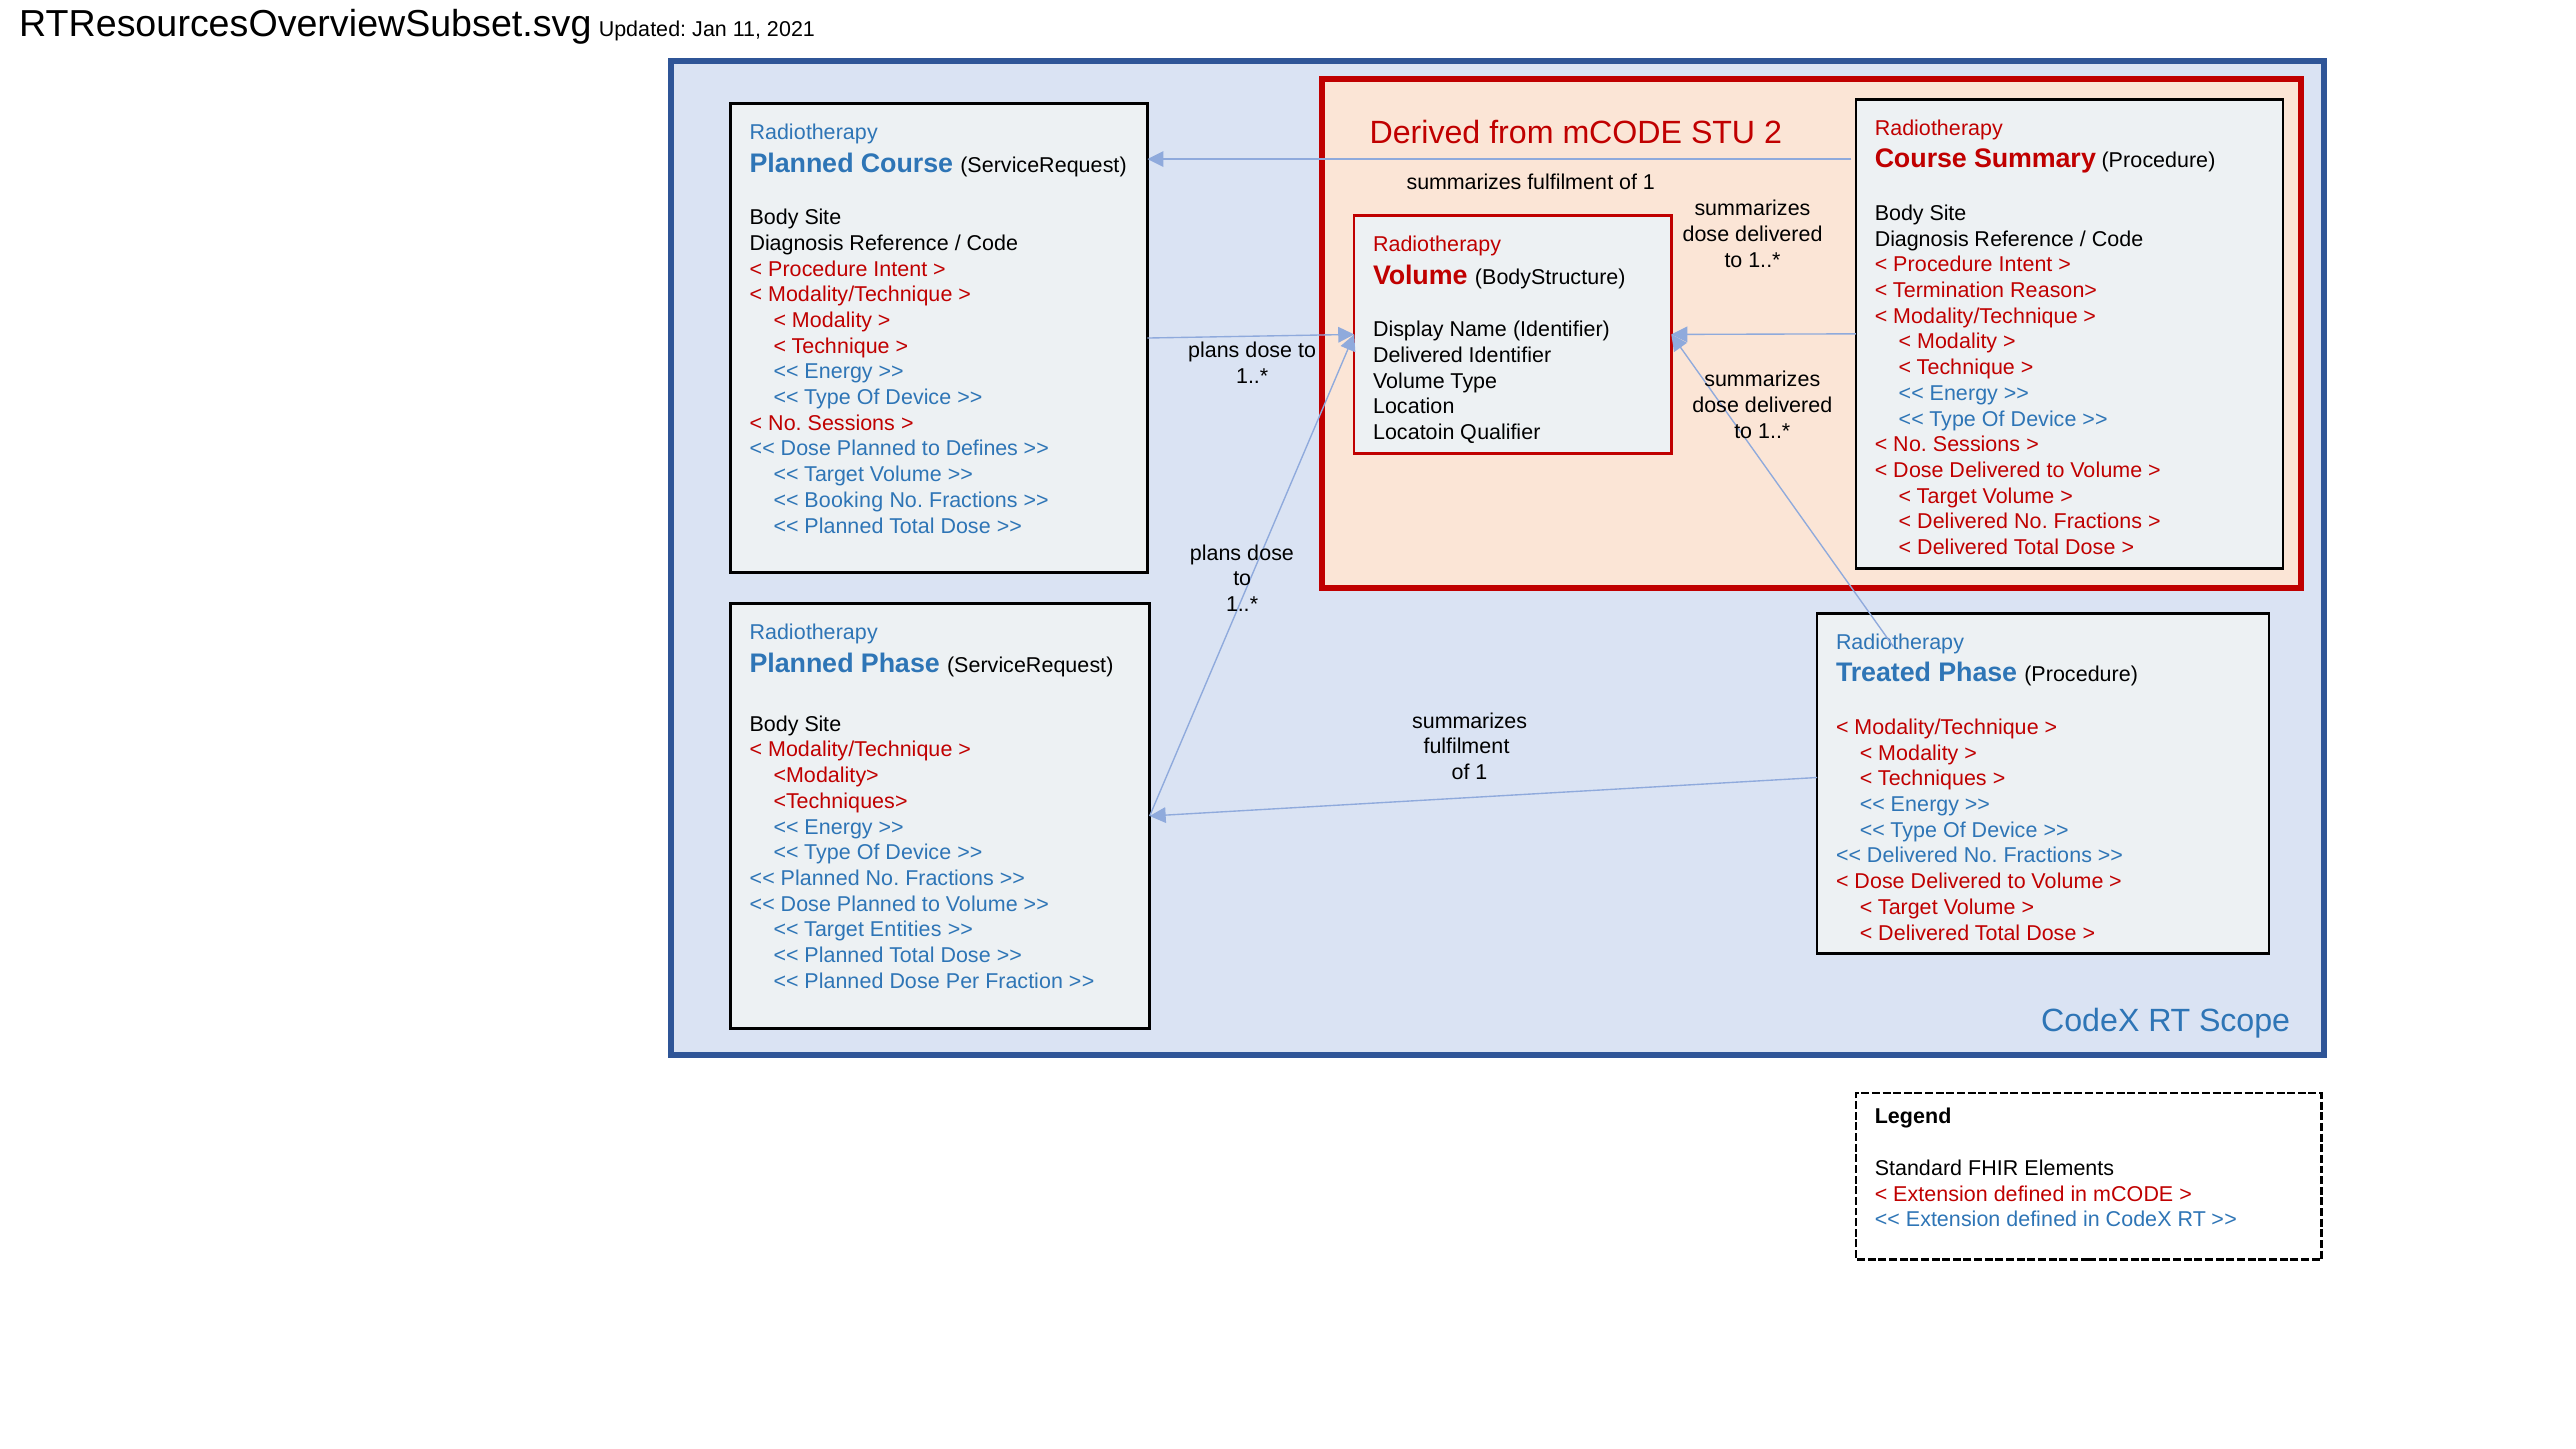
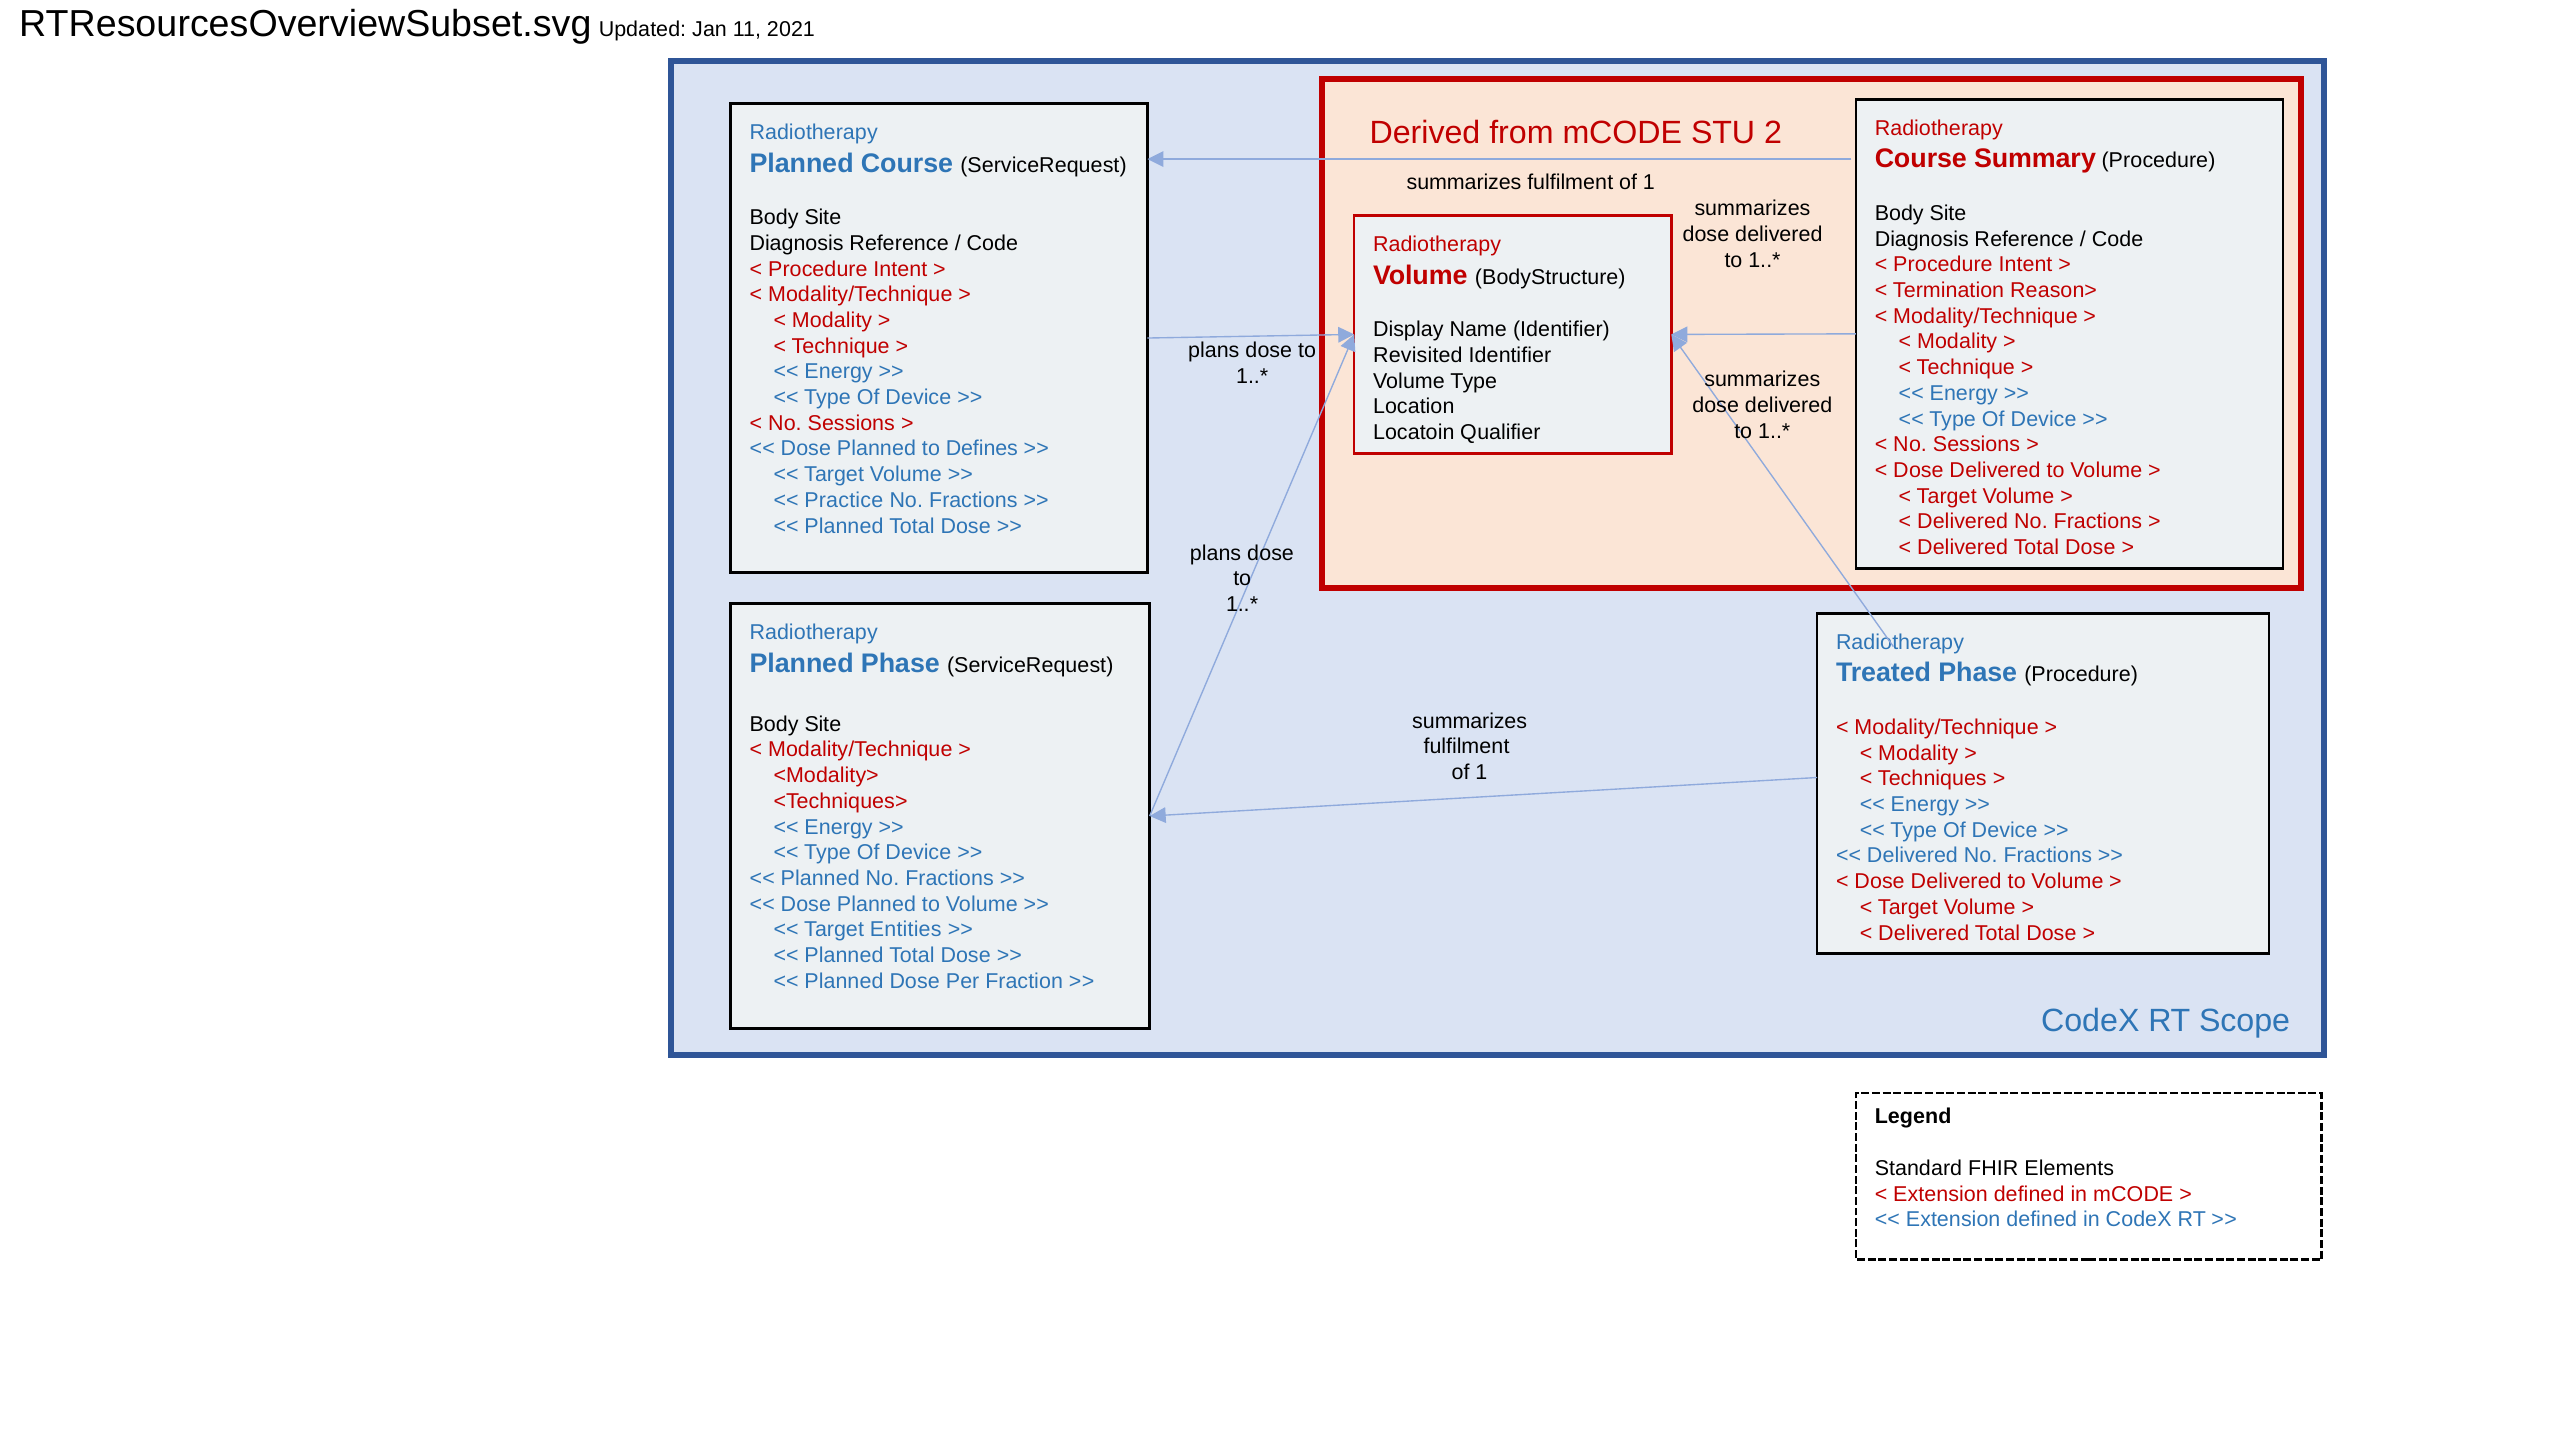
Delivered at (1418, 355): Delivered -> Revisited
Booking: Booking -> Practice
